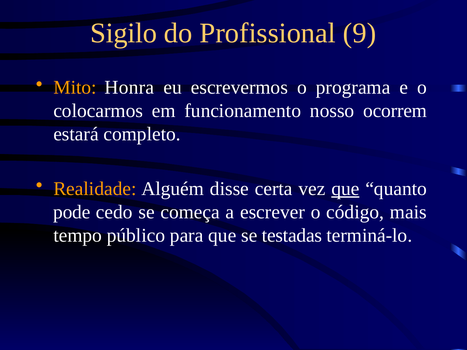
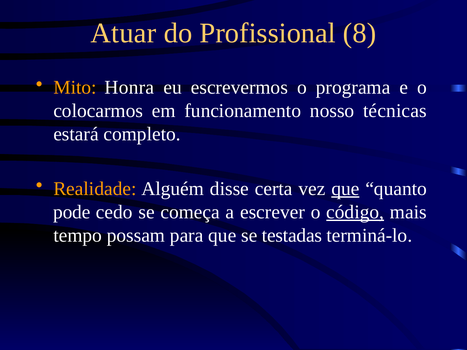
Sigilo: Sigilo -> Atuar
9: 9 -> 8
ocorrem: ocorrem -> técnicas
código underline: none -> present
público: público -> possam
